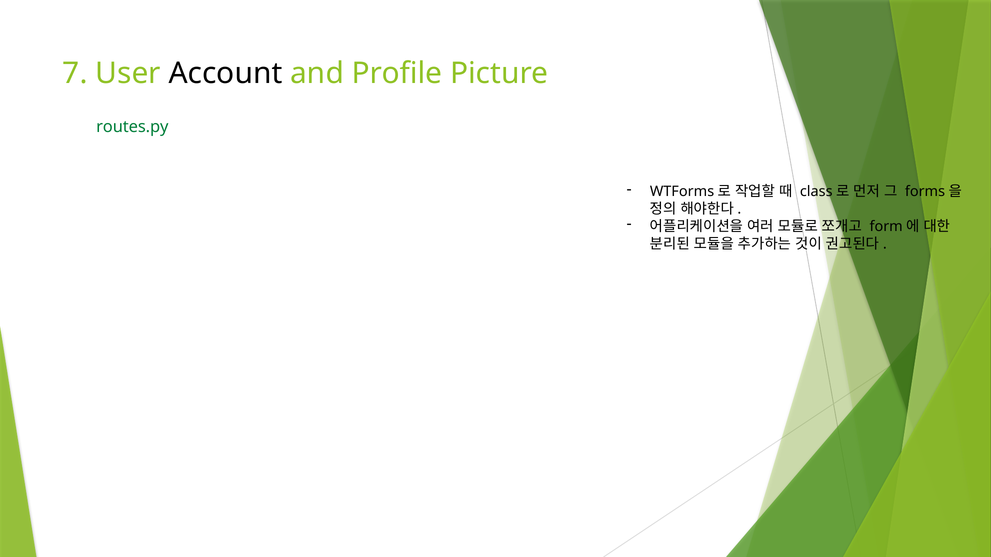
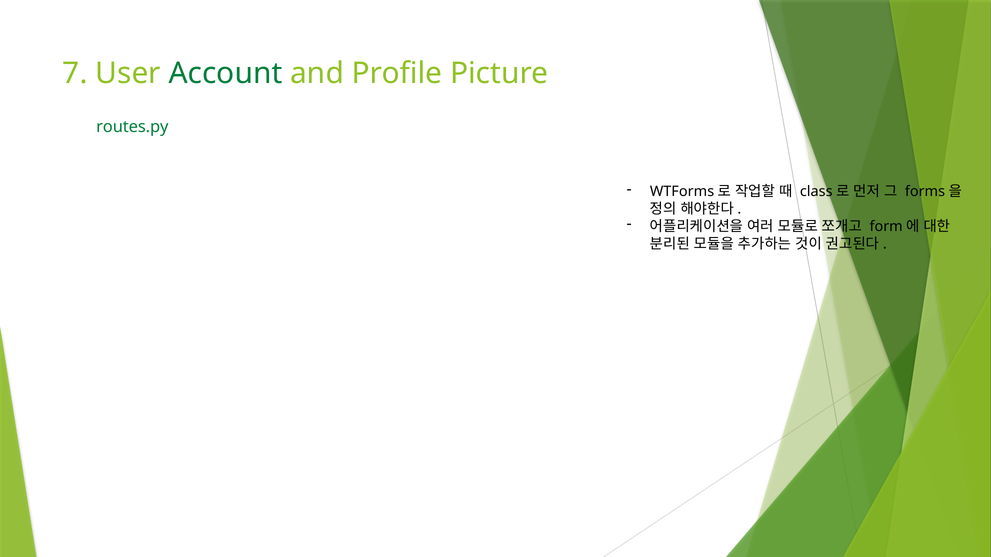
Account colour: black -> green
